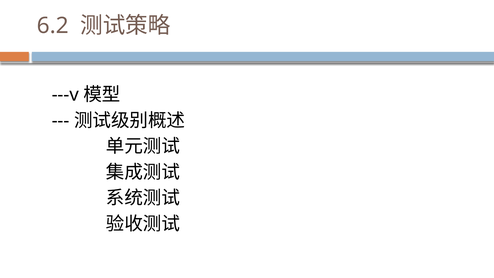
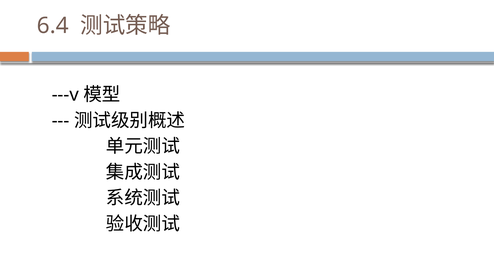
6.2: 6.2 -> 6.4
